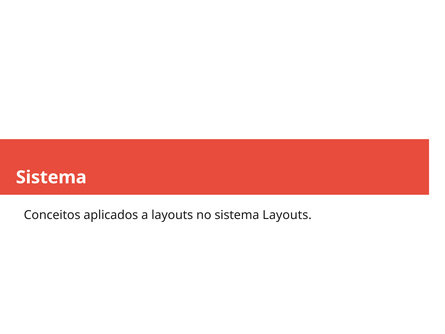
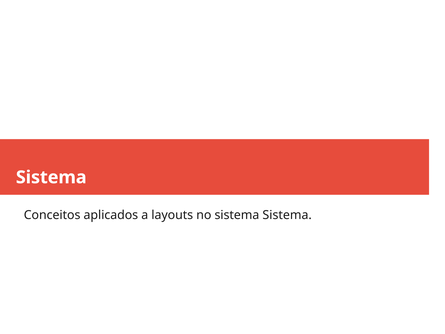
sistema Layouts: Layouts -> Sistema
